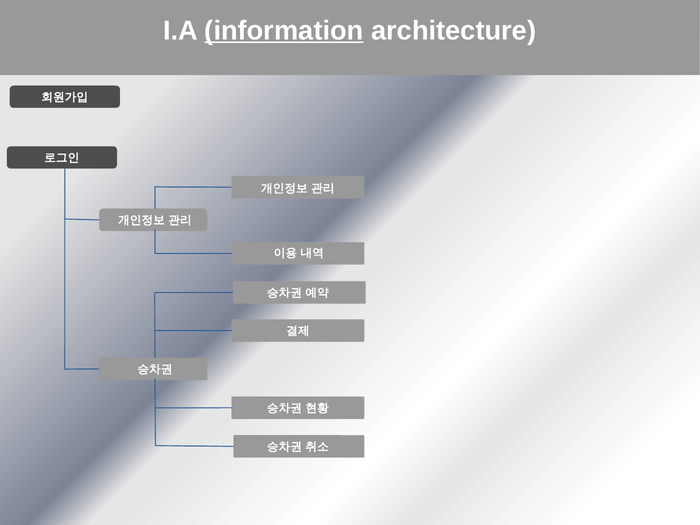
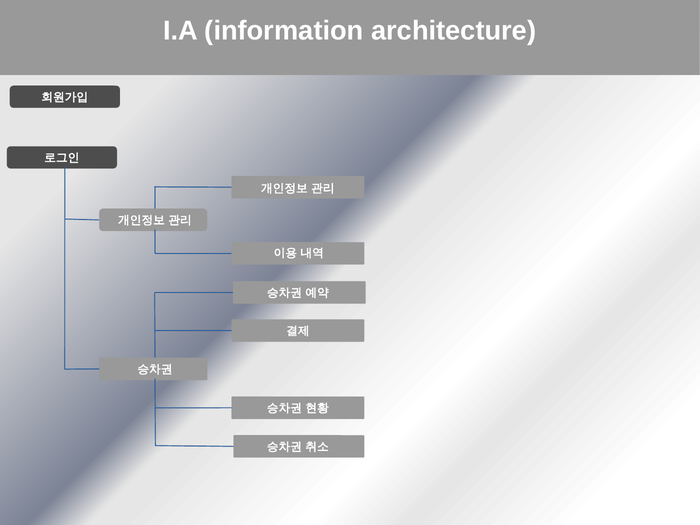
information underline: present -> none
